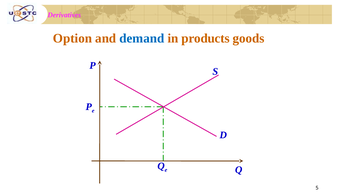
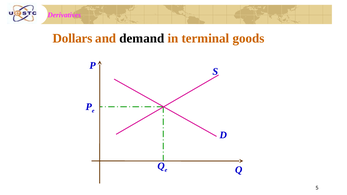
Option: Option -> Dollars
demand colour: blue -> black
products: products -> terminal
